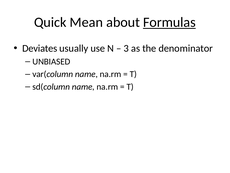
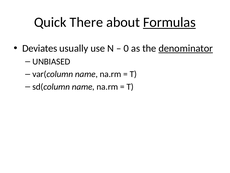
Mean: Mean -> There
3: 3 -> 0
denominator underline: none -> present
